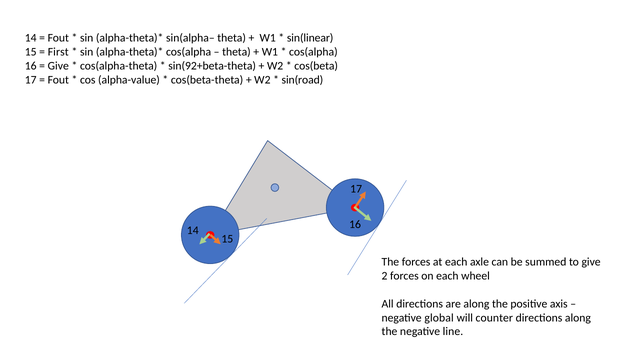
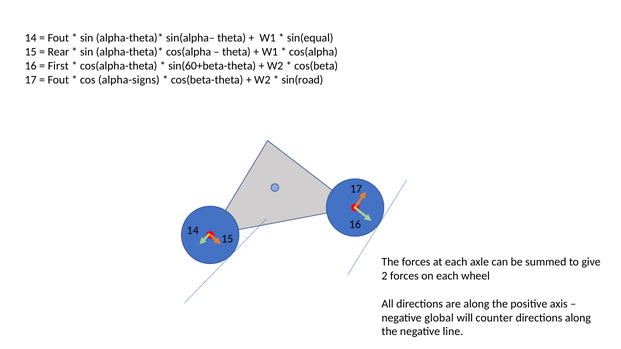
sin(linear: sin(linear -> sin(equal
First: First -> Rear
Give at (58, 66): Give -> First
sin(92+beta-theta: sin(92+beta-theta -> sin(60+beta-theta
alpha-value: alpha-value -> alpha-signs
